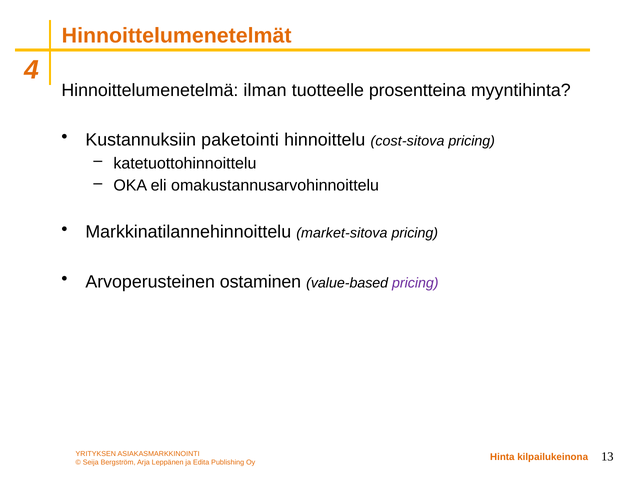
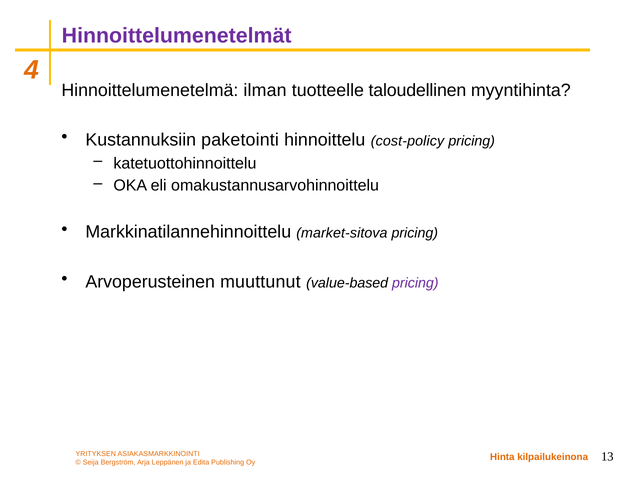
Hinnoittelumenetelmät colour: orange -> purple
prosentteina: prosentteina -> taloudellinen
cost-sitova: cost-sitova -> cost-policy
ostaminen: ostaminen -> muuttunut
